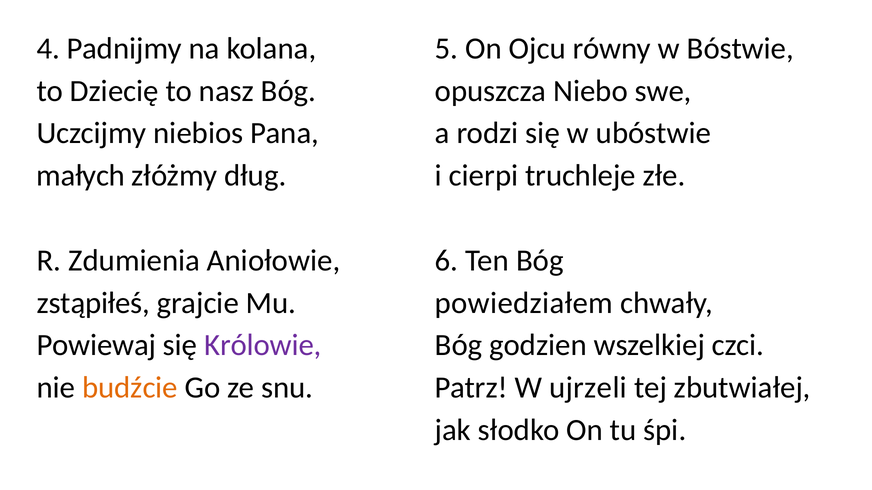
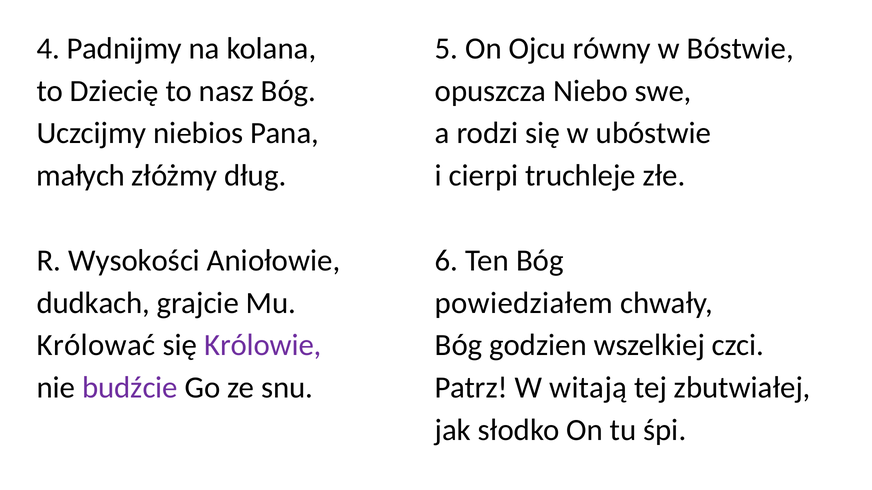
Zdumienia: Zdumienia -> Wysokości
zstąpiłeś: zstąpiłeś -> dudkach
Powiewaj: Powiewaj -> Królować
budźcie colour: orange -> purple
ujrzeli: ujrzeli -> witają
